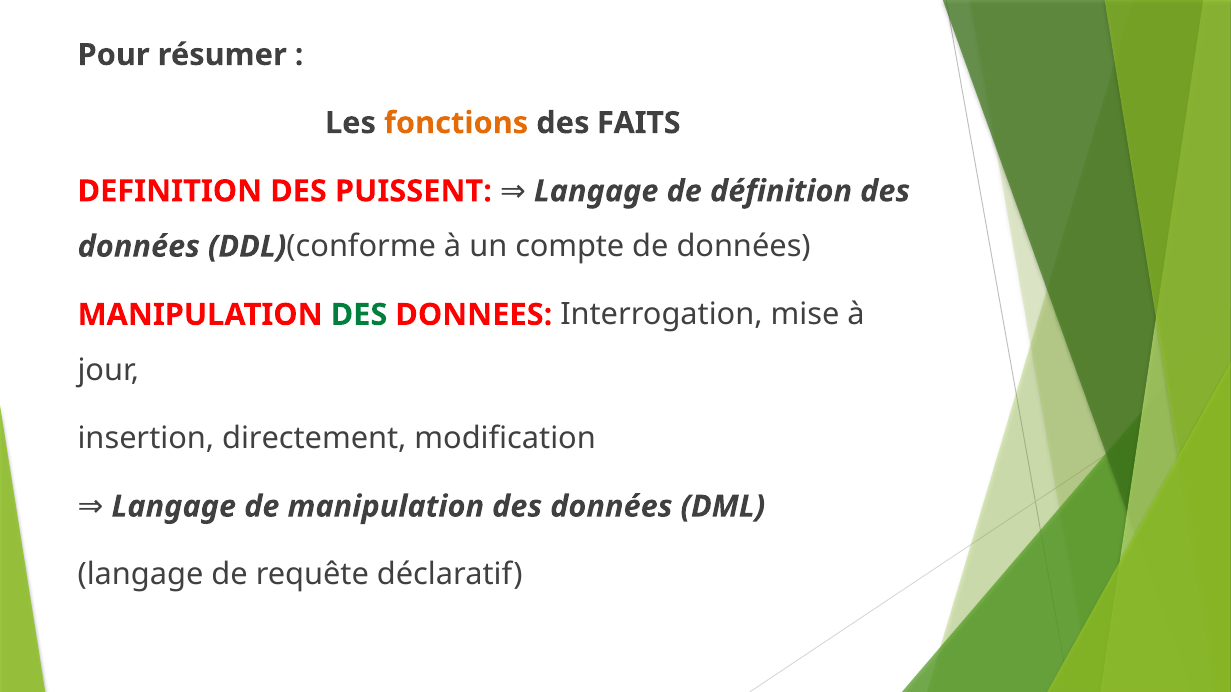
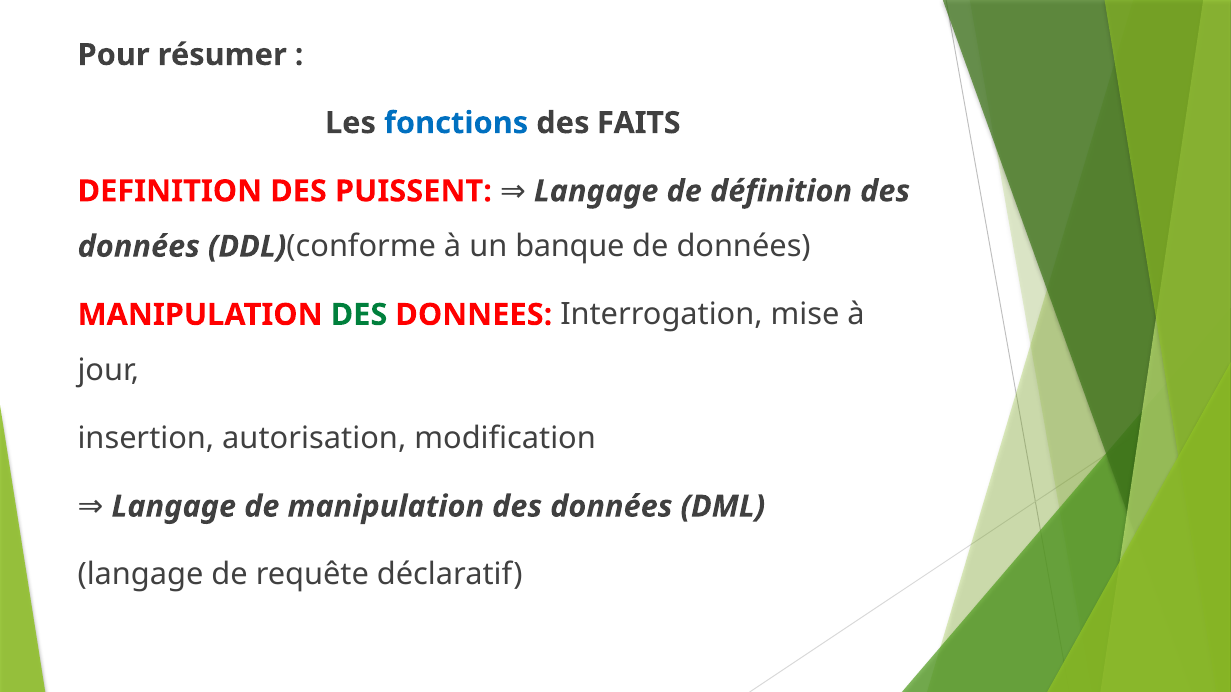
fonctions colour: orange -> blue
compte: compte -> banque
directement: directement -> autorisation
